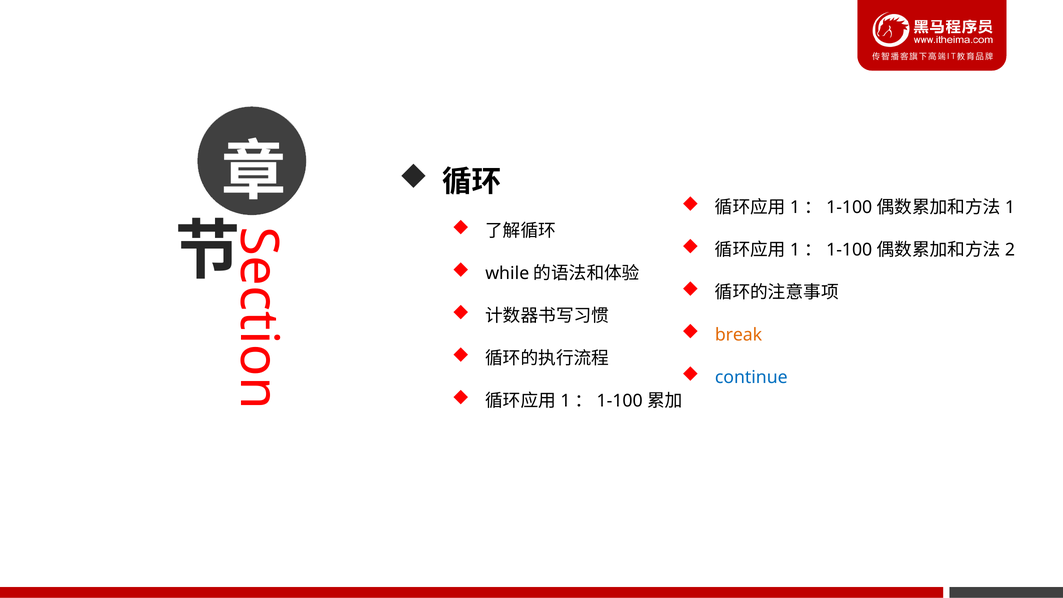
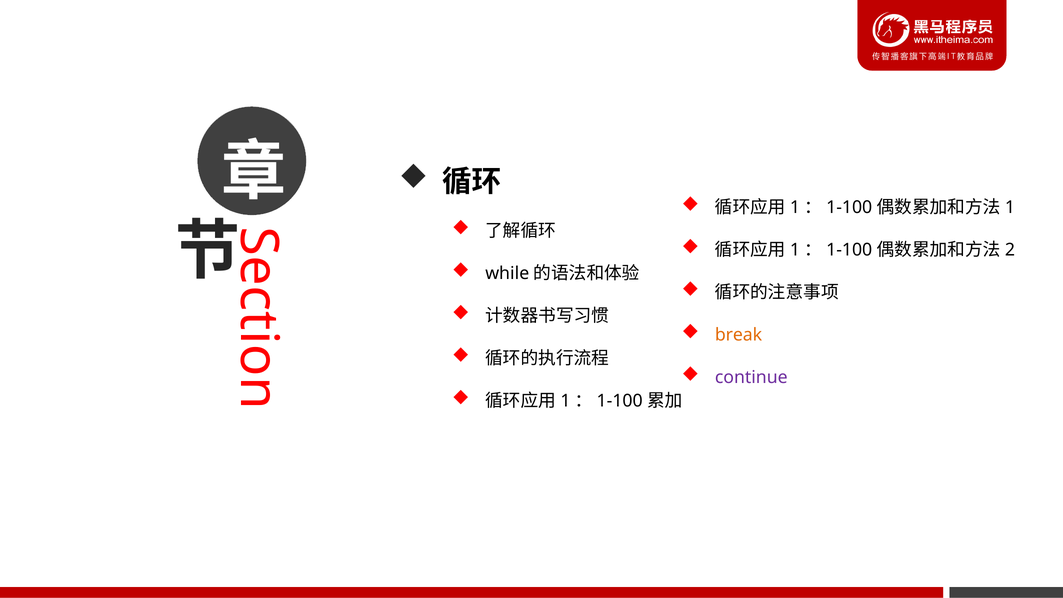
continue colour: blue -> purple
